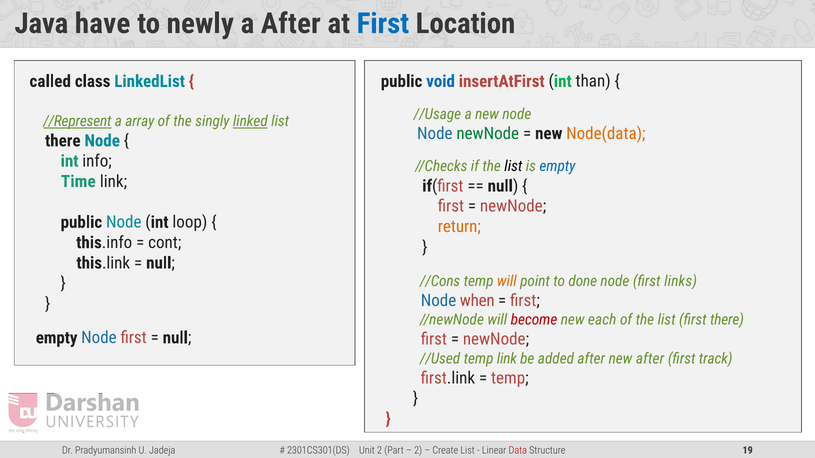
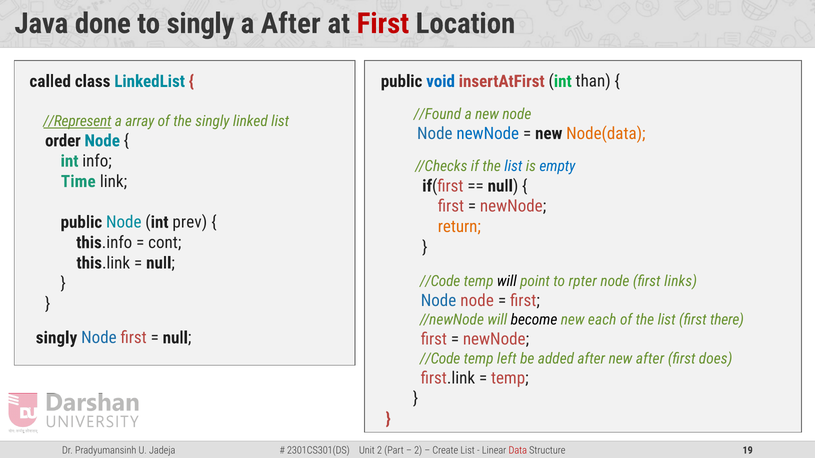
have: have -> done
to newly: newly -> singly
First at (383, 24) colour: blue -> red
//Usage: //Usage -> //Found
linked underline: present -> none
newNode at (488, 134) colour: green -> blue
there at (63, 141): there -> order
list at (513, 166) colour: black -> blue
loop: loop -> prev
//Cons at (440, 281): //Cons -> //Code
will at (507, 281) colour: orange -> black
done: done -> rpter
when at (477, 301): when -> node
become colour: red -> black
empty at (57, 338): empty -> singly
//Used at (440, 359): //Used -> //Code
temp link: link -> left
track: track -> does
